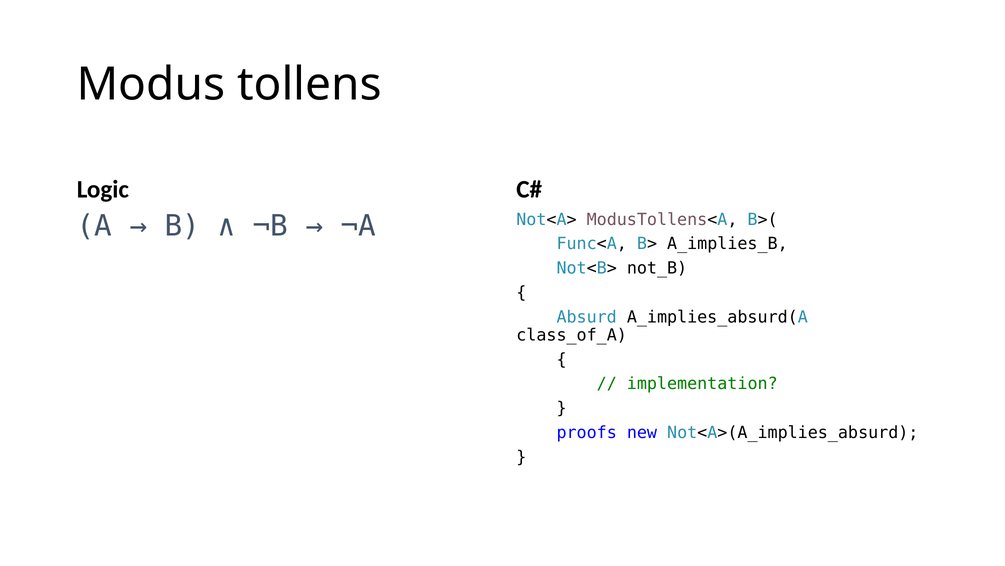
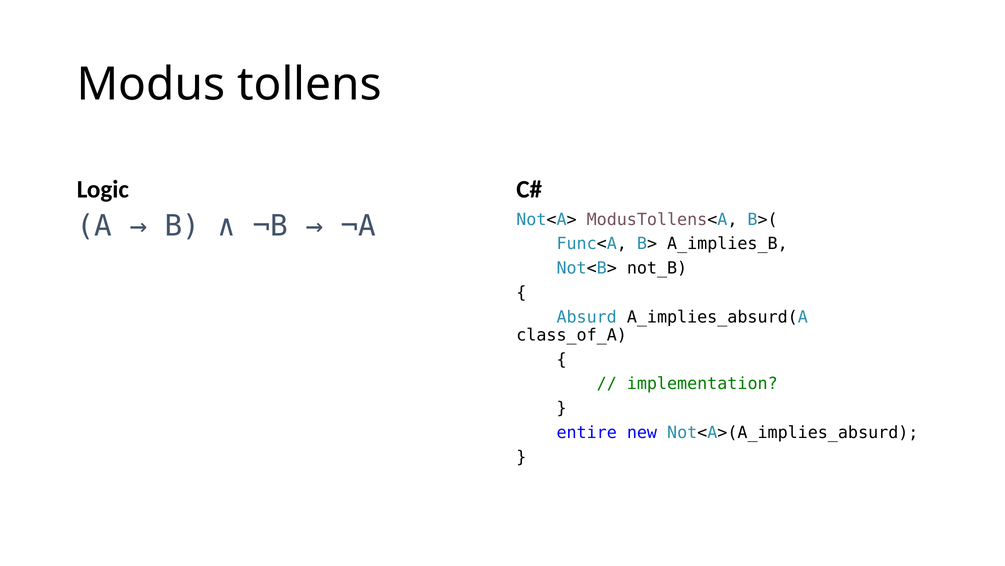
proofs: proofs -> entire
